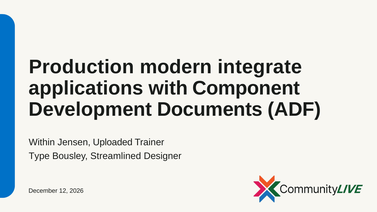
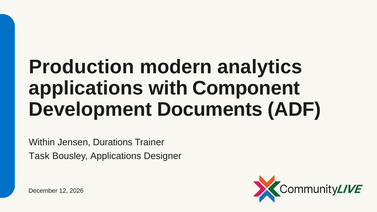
integrate: integrate -> analytics
Uploaded: Uploaded -> Durations
Type: Type -> Task
Bousley Streamlined: Streamlined -> Applications
